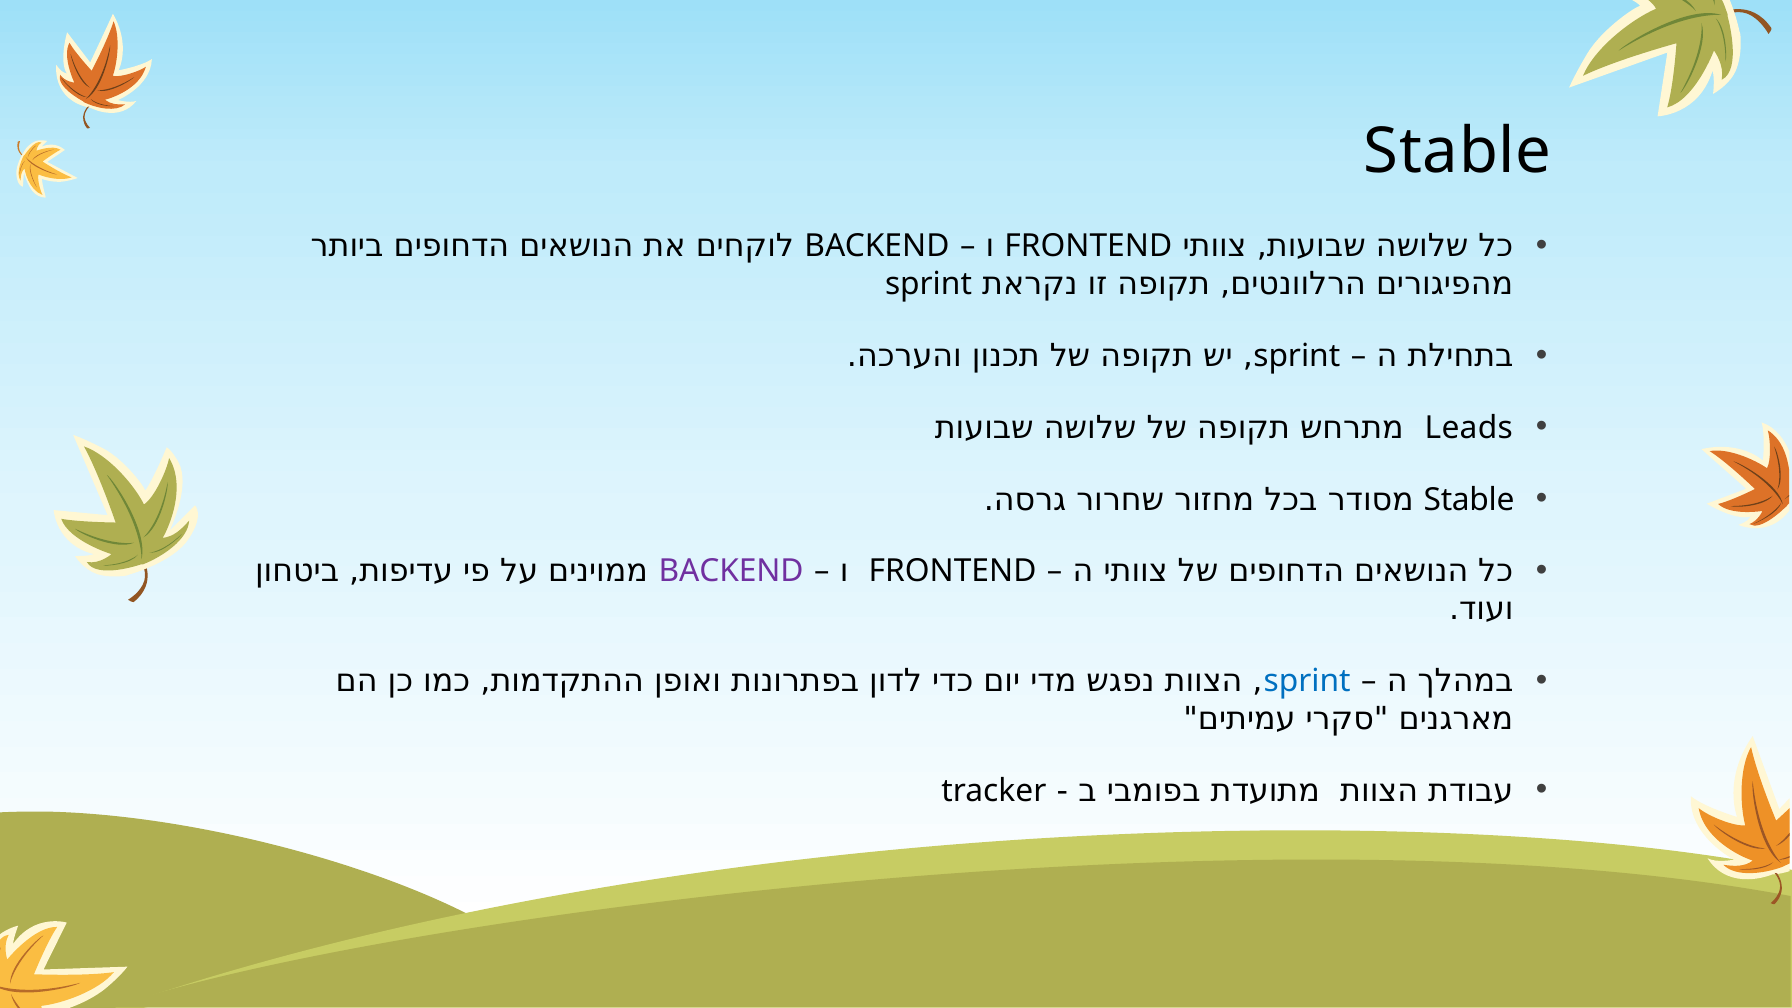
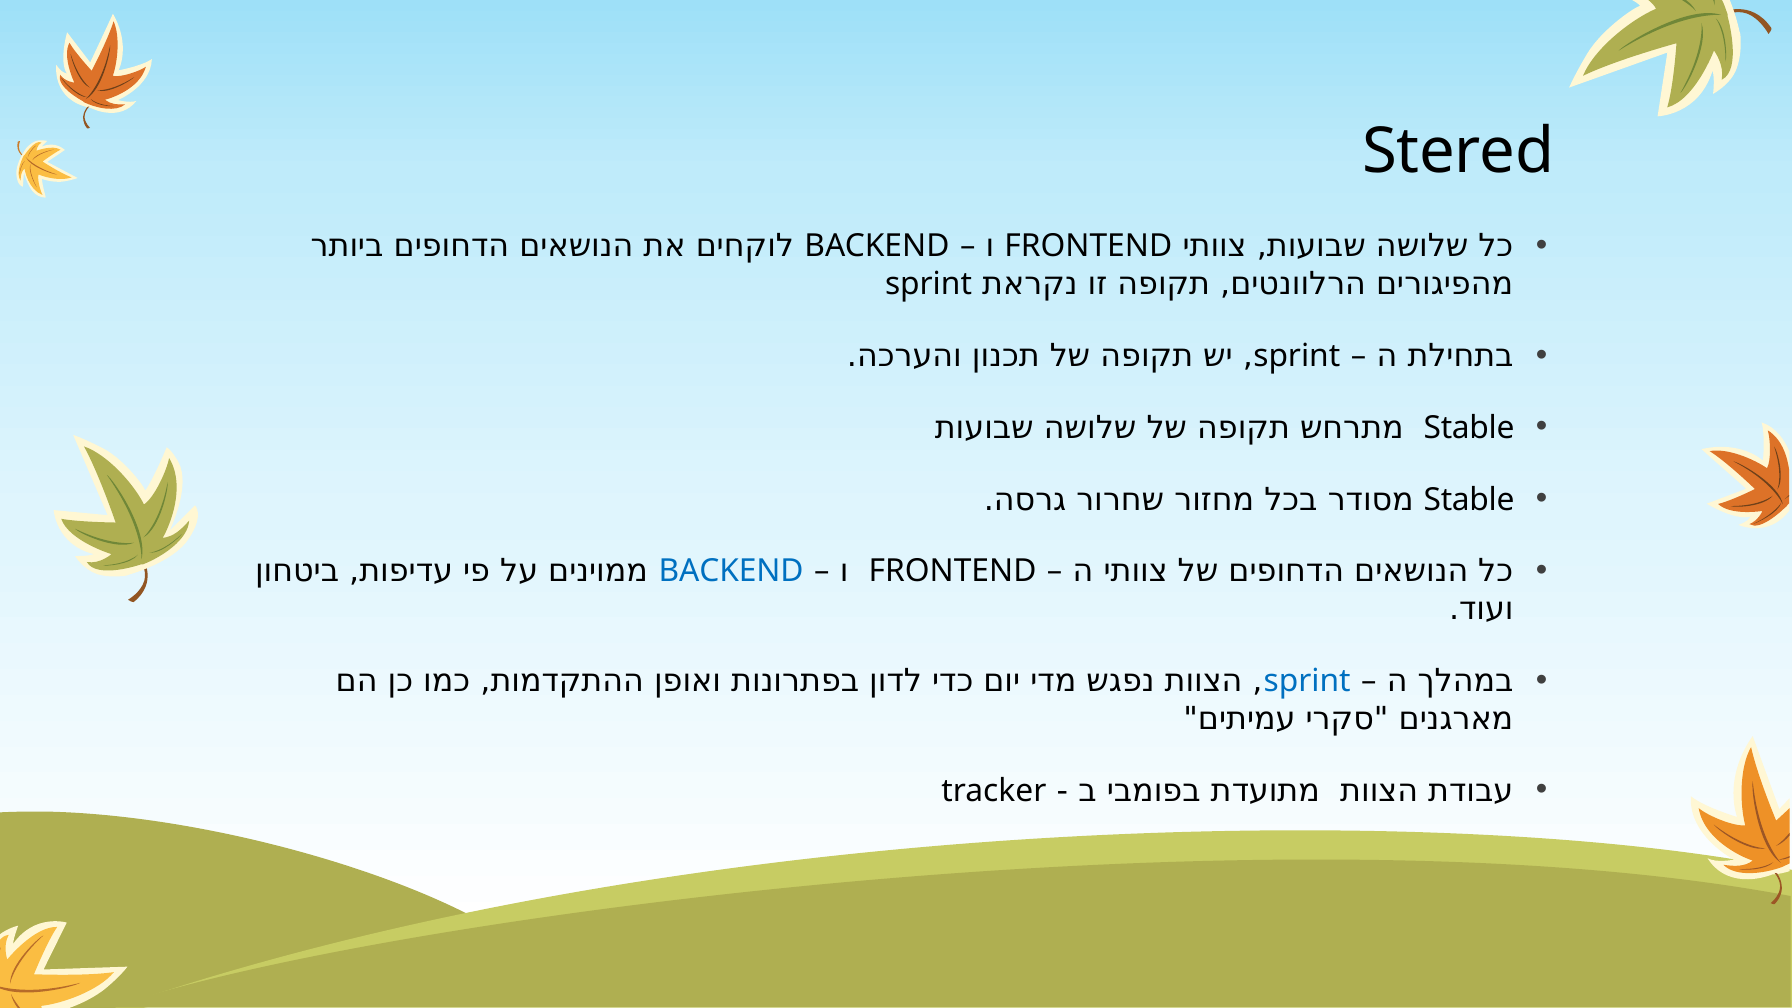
Stable at (1458, 151): Stable -> Stered
Leads at (1469, 428): Leads -> Stable
BACKEND at (731, 571) colour: purple -> blue
